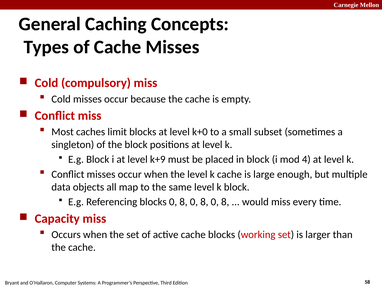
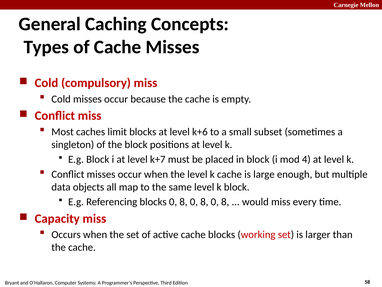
k+0: k+0 -> k+6
k+9: k+9 -> k+7
